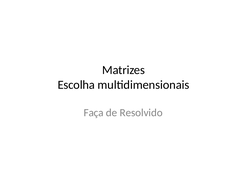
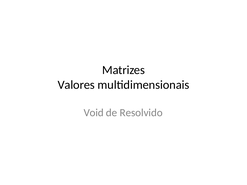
Escolha: Escolha -> Valores
Faça: Faça -> Void
